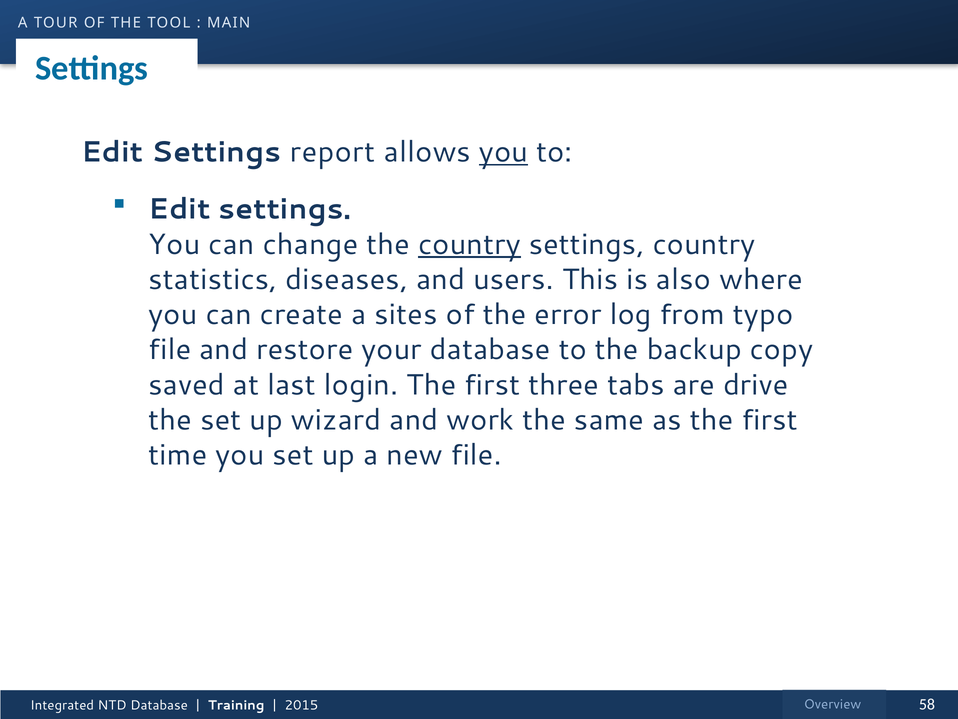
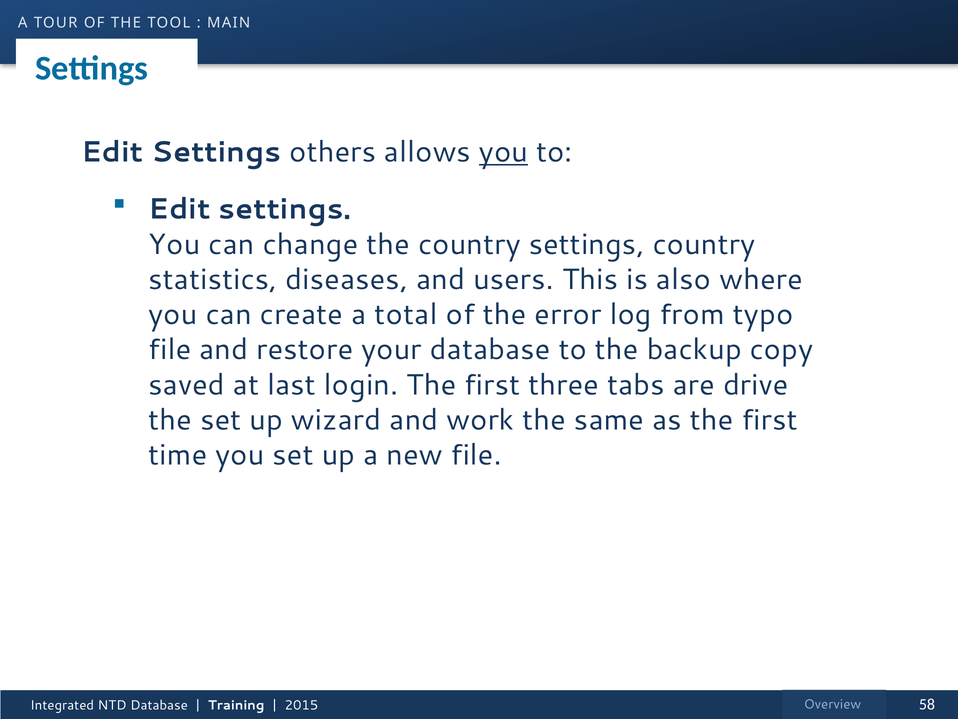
report: report -> others
country at (469, 244) underline: present -> none
sites: sites -> total
